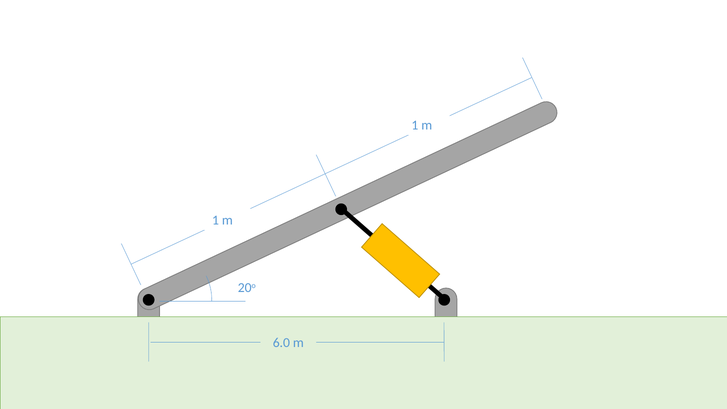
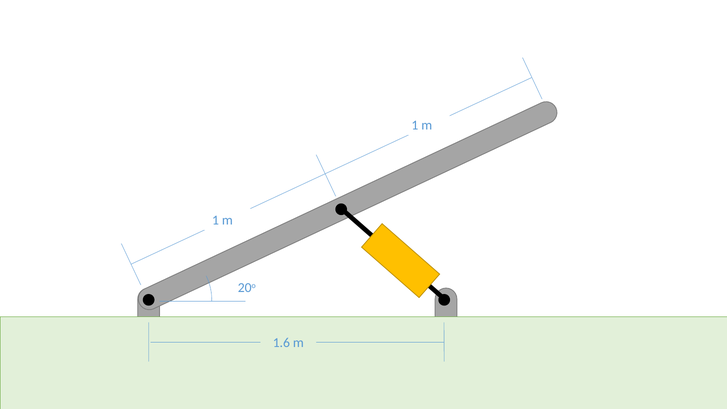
6.0: 6.0 -> 1.6
